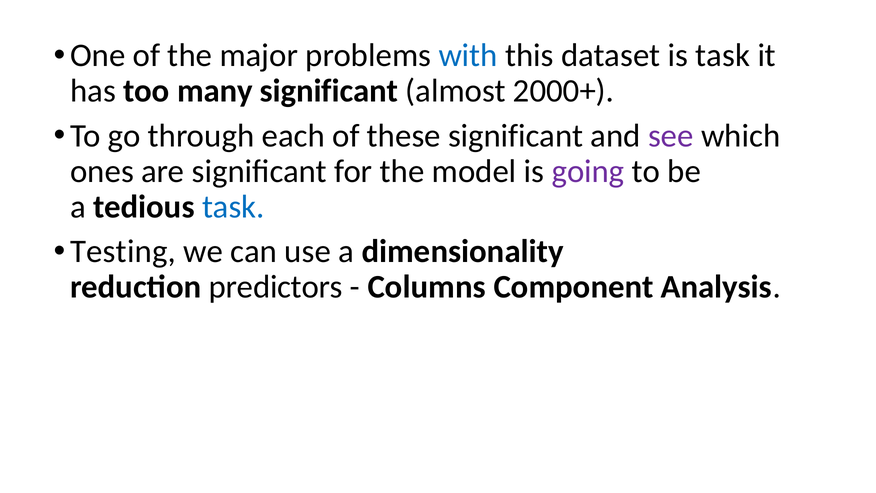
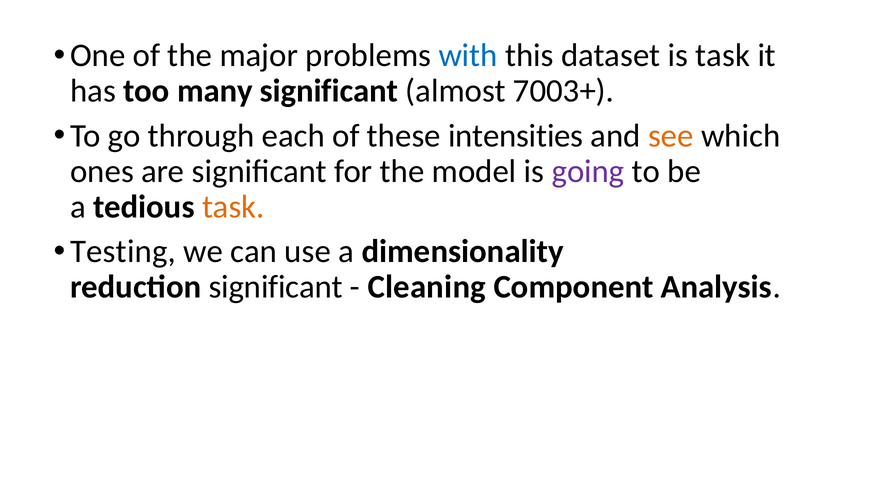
2000+: 2000+ -> 7003+
these significant: significant -> intensities
see colour: purple -> orange
task at (233, 207) colour: blue -> orange
reduction predictors: predictors -> significant
Columns: Columns -> Cleaning
